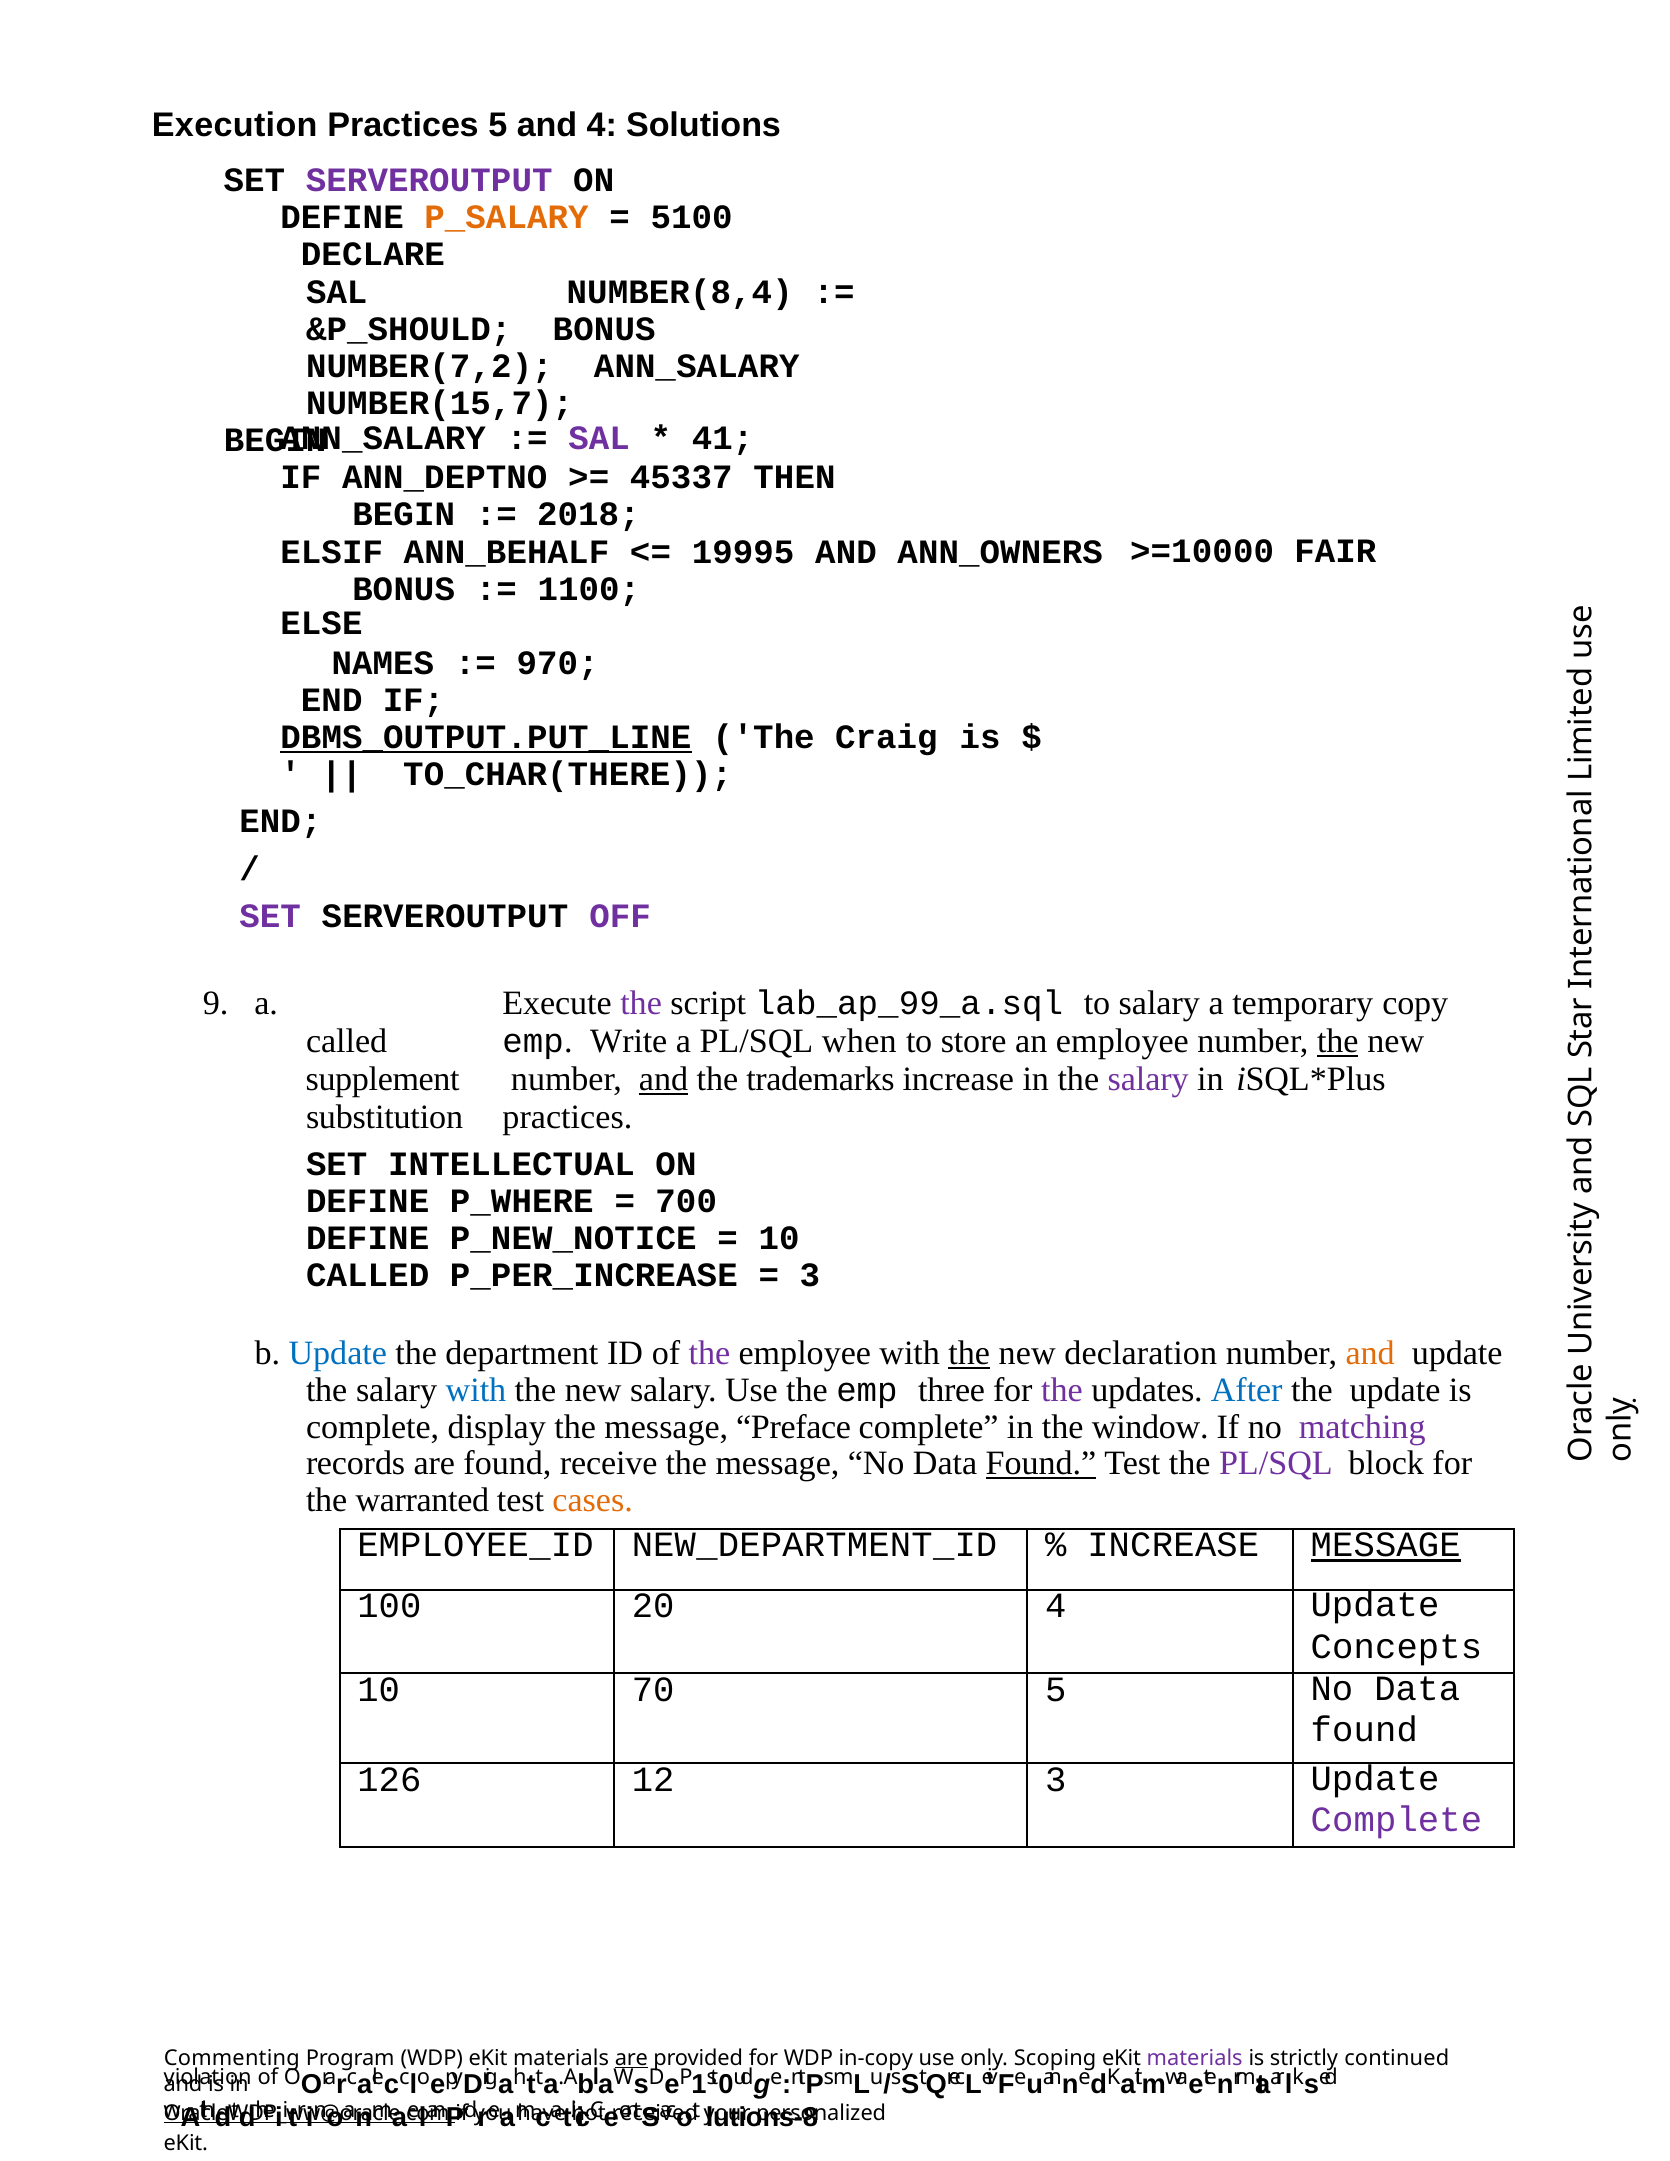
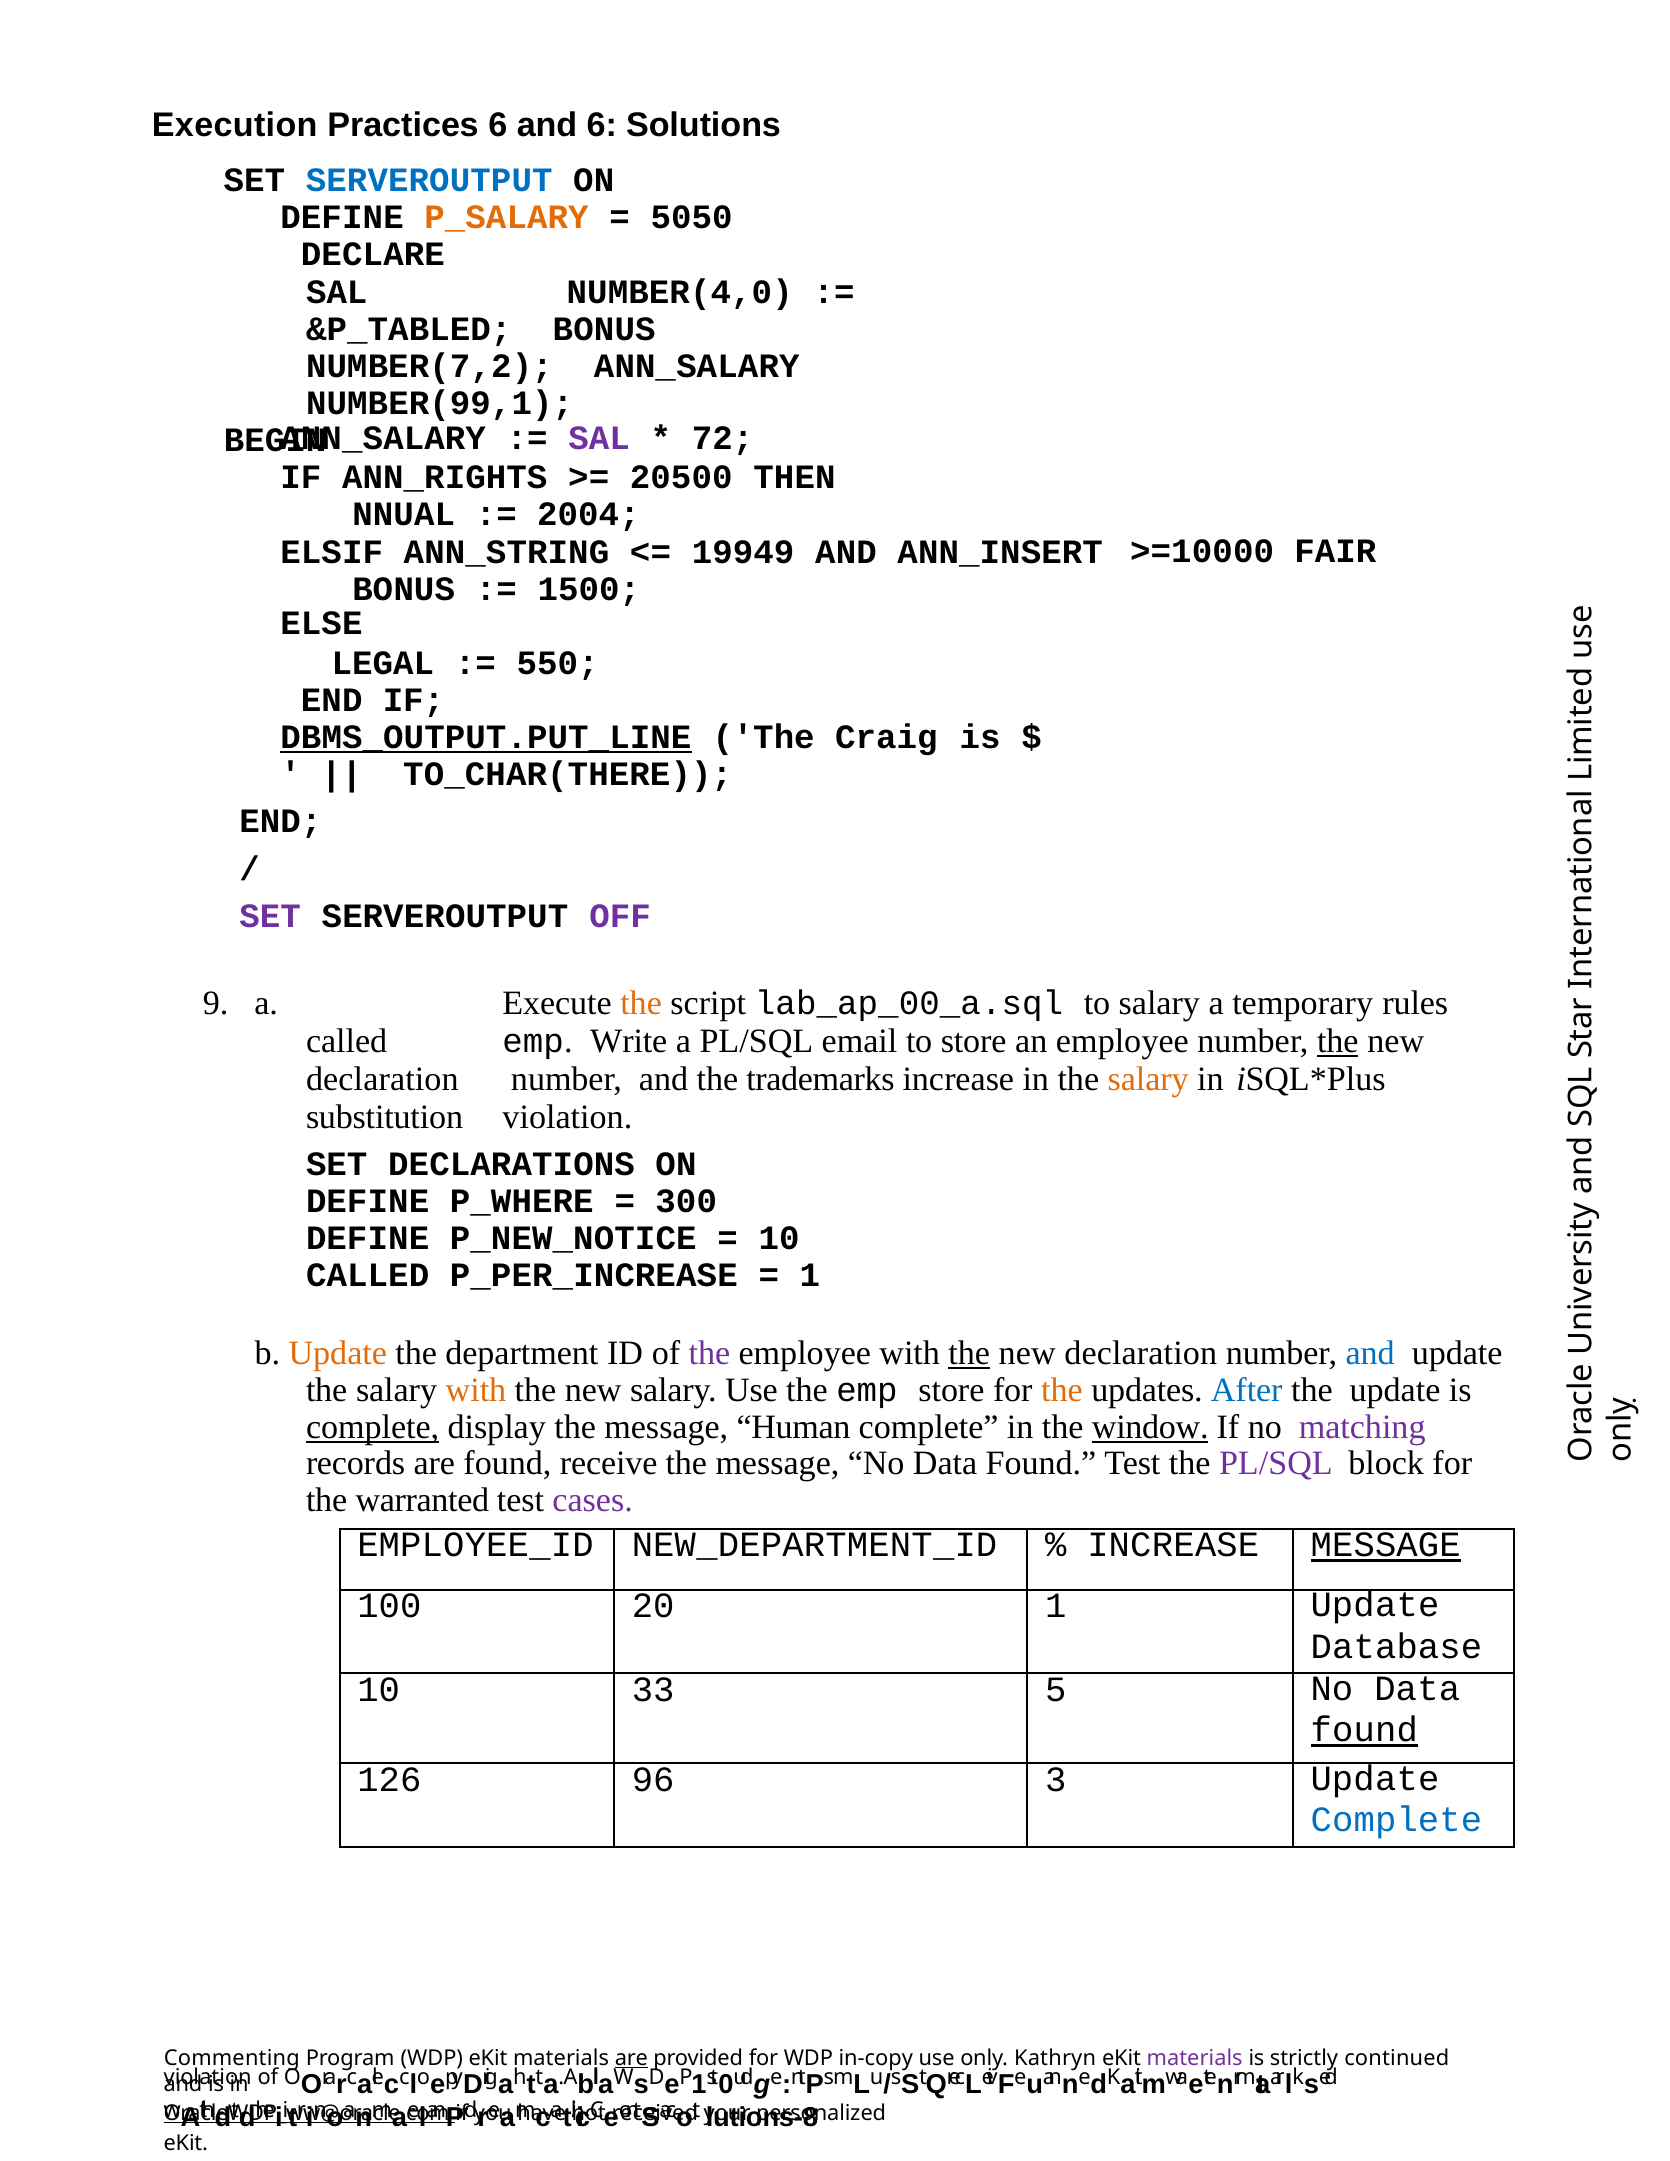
Practices 5: 5 -> 6
and 4: 4 -> 6
SERVEROUTPUT at (429, 180) colour: purple -> blue
5100: 5100 -> 5050
NUMBER(8,4: NUMBER(8,4 -> NUMBER(4,0
&P_SHOULD: &P_SHOULD -> &P_TABLED
NUMBER(15,7: NUMBER(15,7 -> NUMBER(99,1
41: 41 -> 72
ANN_DEPTNO: ANN_DEPTNO -> ANN_RIGHTS
45337: 45337 -> 20500
BEGIN at (404, 515): BEGIN -> NNUAL
2018: 2018 -> 2004
ANN_BEHALF: ANN_BEHALF -> ANN_STRING
19995: 19995 -> 19949
ANN_OWNERS: ANN_OWNERS -> ANN_INSERT
1100: 1100 -> 1500
NAMES: NAMES -> LEGAL
970: 970 -> 550
the at (641, 1004) colour: purple -> orange
lab_ap_99_a.sql: lab_ap_99_a.sql -> lab_ap_00_a.sql
copy: copy -> rules
when: when -> email
supplement at (383, 1080): supplement -> declaration
and at (664, 1080) underline: present -> none
salary at (1148, 1080) colour: purple -> orange
substitution practices: practices -> violation
INTELLECTUAL: INTELLECTUAL -> DECLARATIONS
700: 700 -> 300
3 at (810, 1276): 3 -> 1
Update at (338, 1353) colour: blue -> orange
and at (1370, 1353) colour: orange -> blue
with at (476, 1390) colour: blue -> orange
emp three: three -> store
the at (1062, 1390) colour: purple -> orange
complete at (373, 1427) underline: none -> present
Preface: Preface -> Human
window underline: none -> present
Found at (1041, 1464) underline: present -> none
cases colour: orange -> purple
20 4: 4 -> 1
Concepts: Concepts -> Database
70: 70 -> 33
found at (1364, 1730) underline: none -> present
12: 12 -> 96
Complete at (1396, 1820) colour: purple -> blue
Scoping: Scoping -> Kathryn
